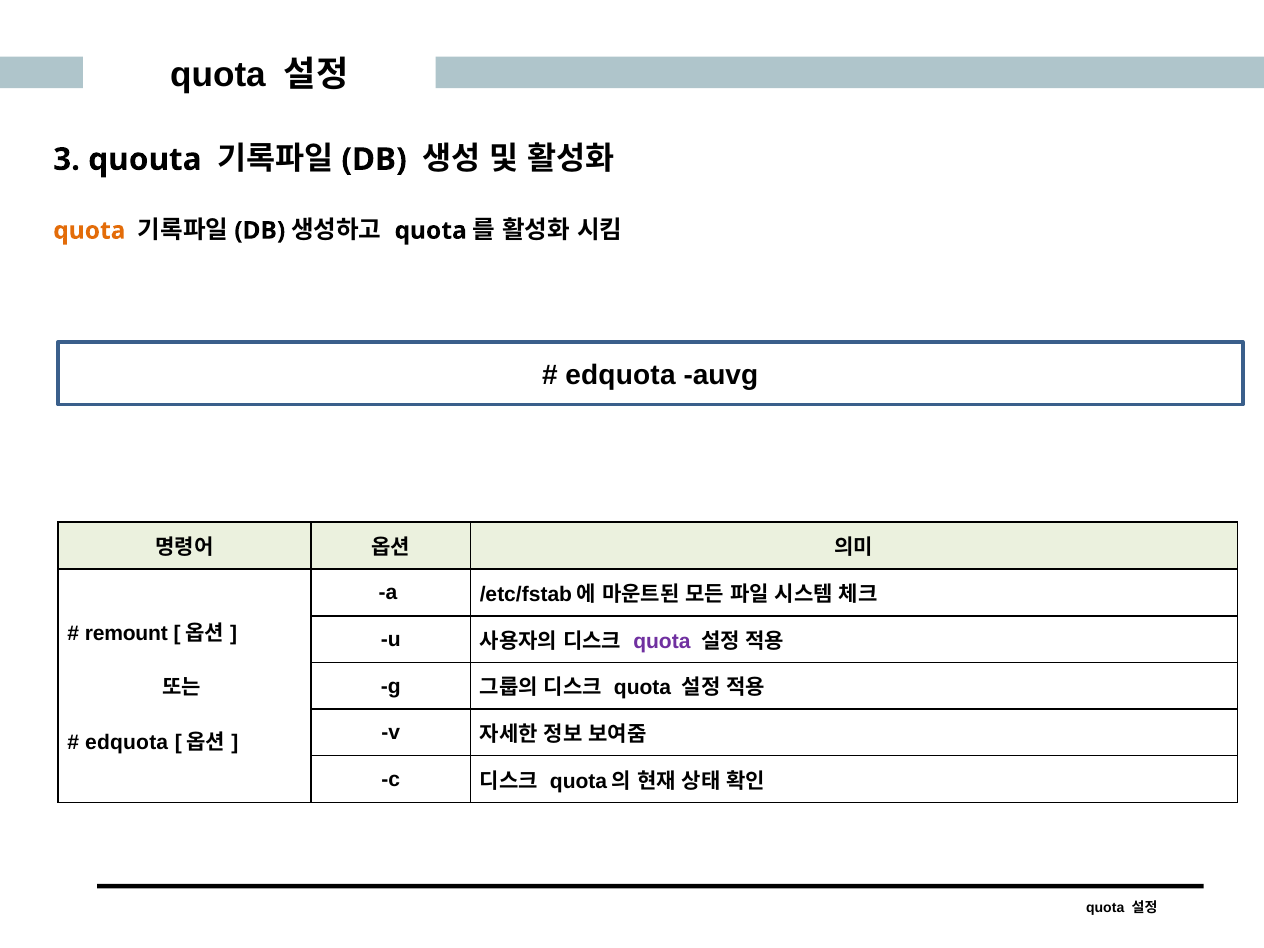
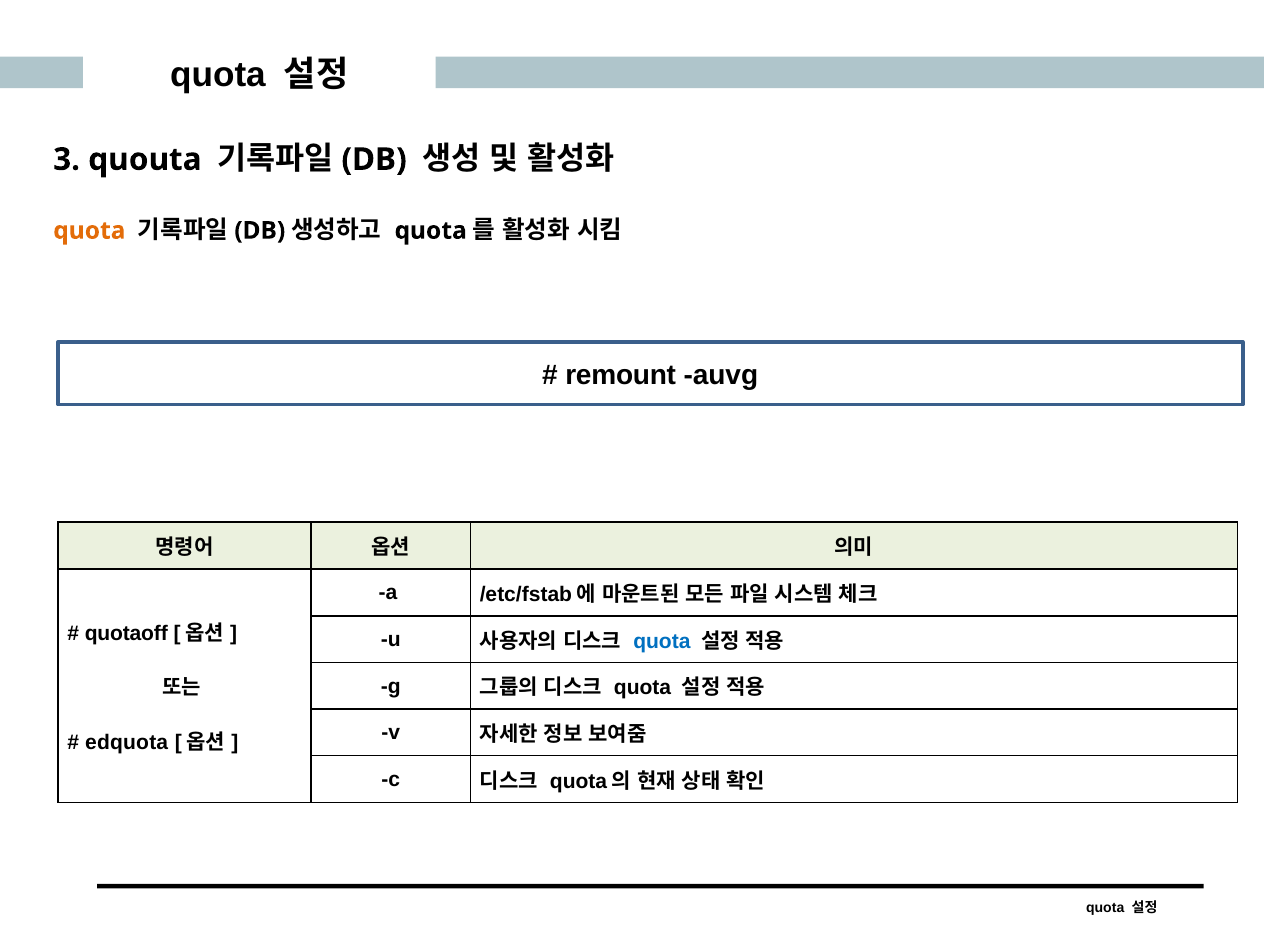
edquota at (620, 375): edquota -> remount
remount: remount -> quotaoff
quota at (662, 641) colour: purple -> blue
